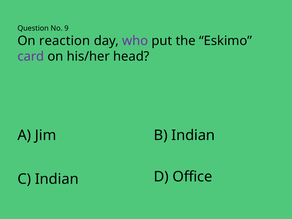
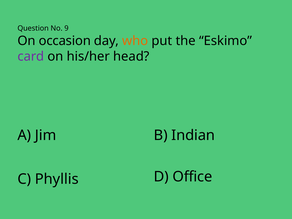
reaction: reaction -> occasion
who colour: purple -> orange
C Indian: Indian -> Phyllis
